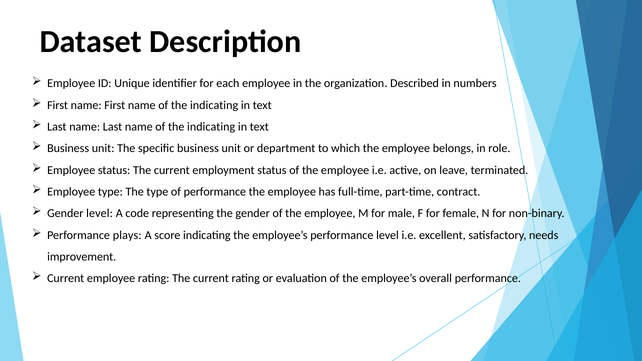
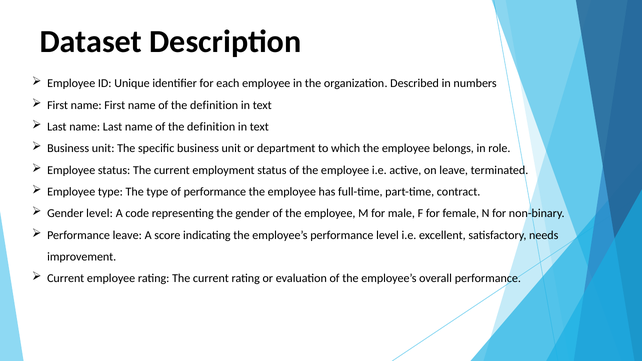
indicating at (214, 105): indicating -> definition
indicating at (211, 127): indicating -> definition
Performance plays: plays -> leave
